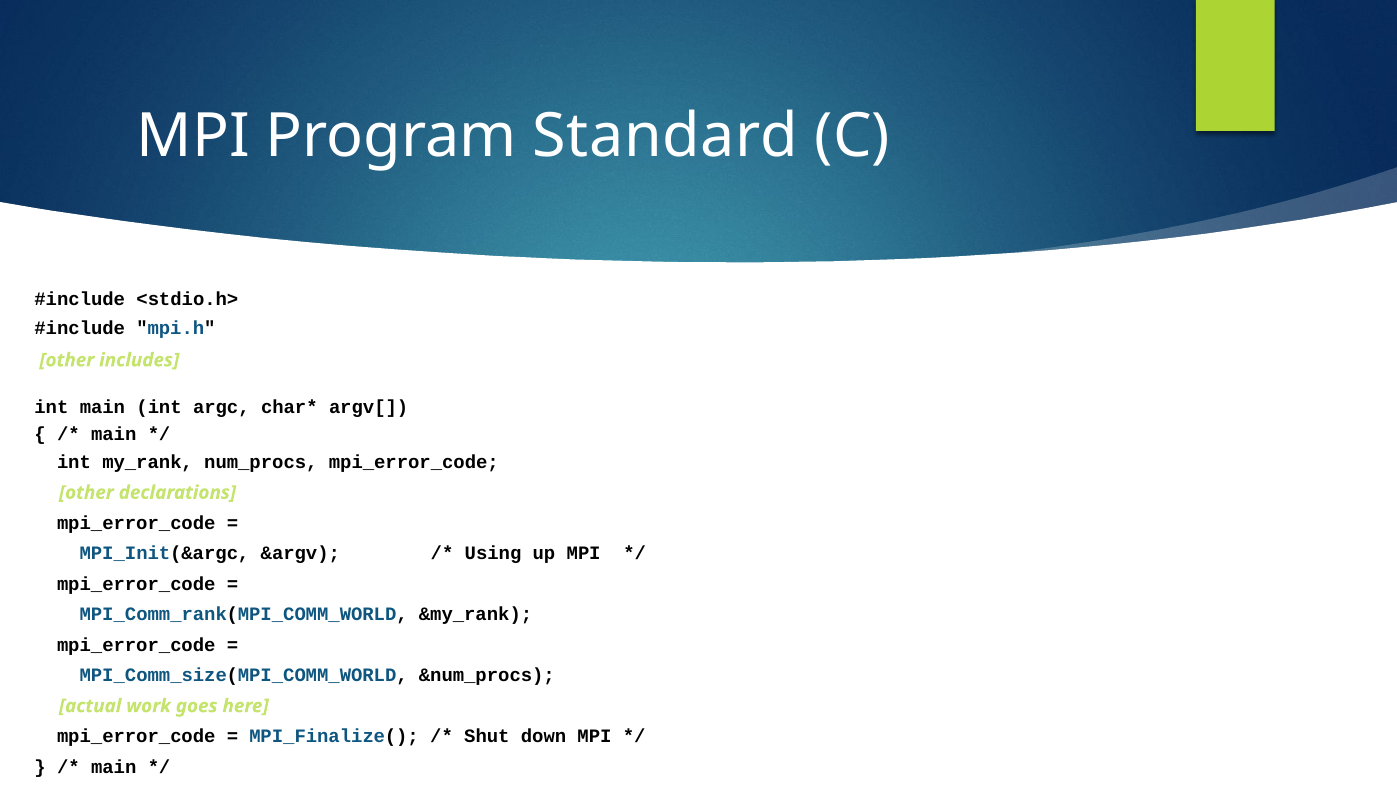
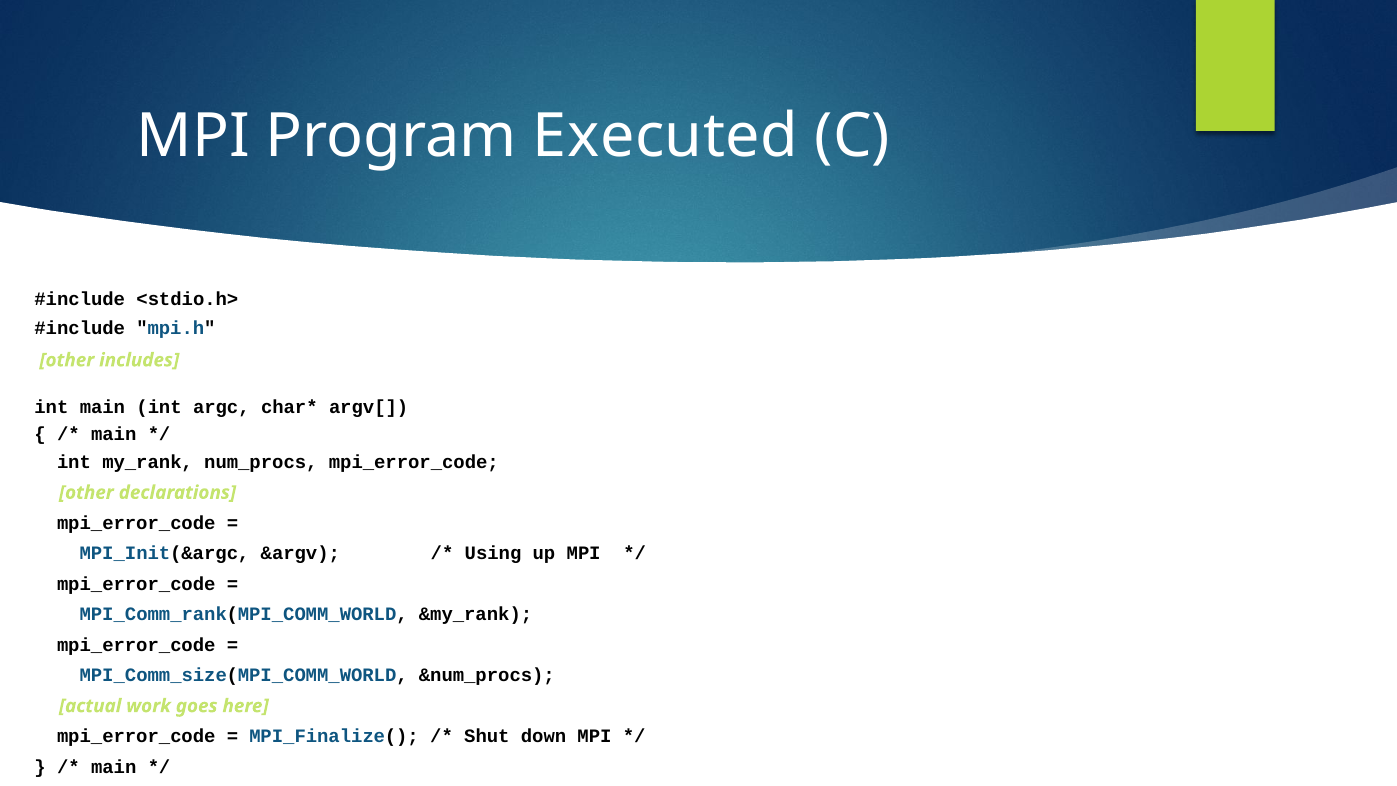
Standard: Standard -> Executed
